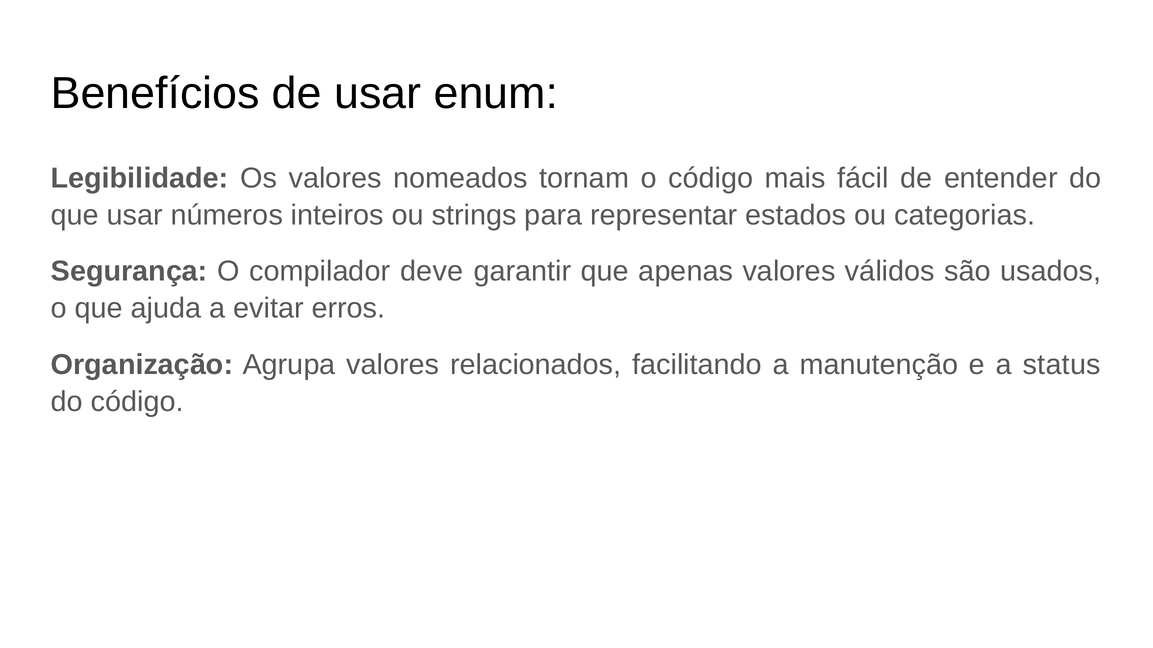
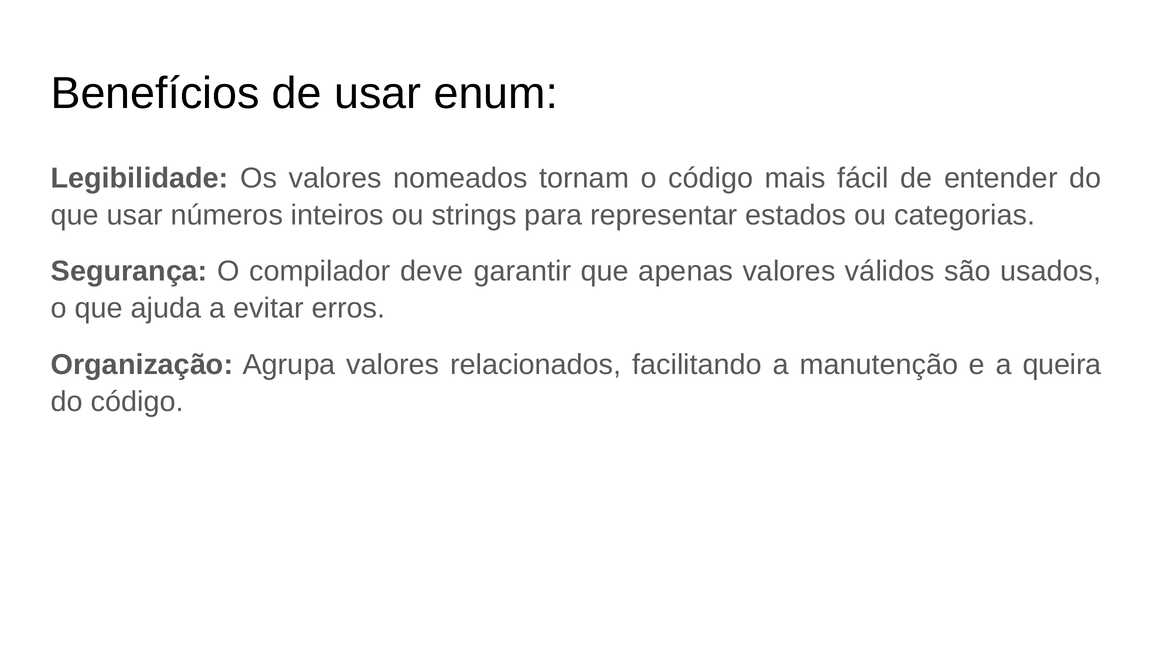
status: status -> queira
